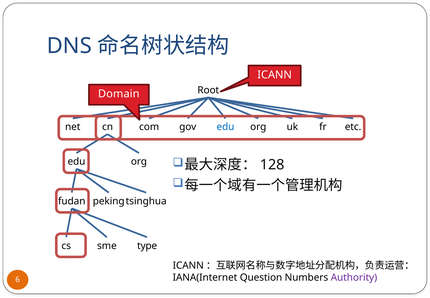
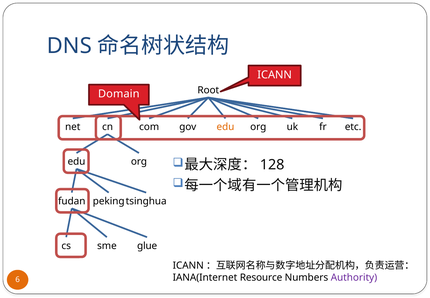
edu at (225, 127) colour: blue -> orange
type: type -> glue
Question: Question -> Resource
